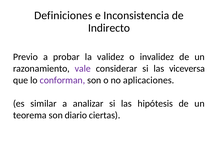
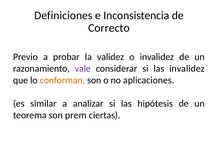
Indirecto: Indirecto -> Correcto
las viceversa: viceversa -> invalidez
conforman colour: purple -> orange
diario: diario -> prem
